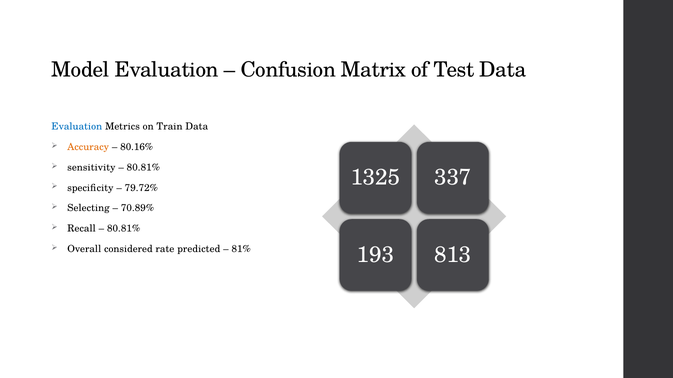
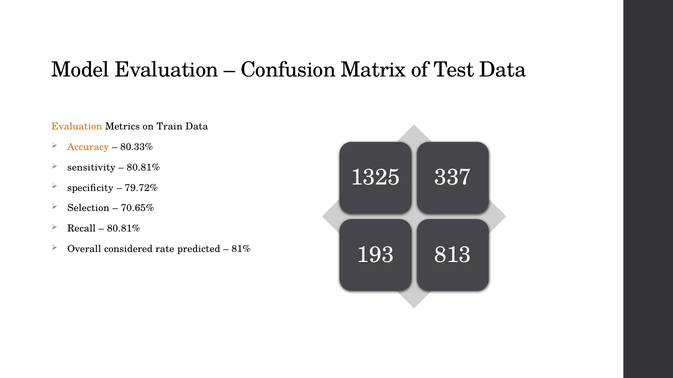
Evaluation at (77, 127) colour: blue -> orange
80.16%: 80.16% -> 80.33%
Selecting: Selecting -> Selection
70.89%: 70.89% -> 70.65%
